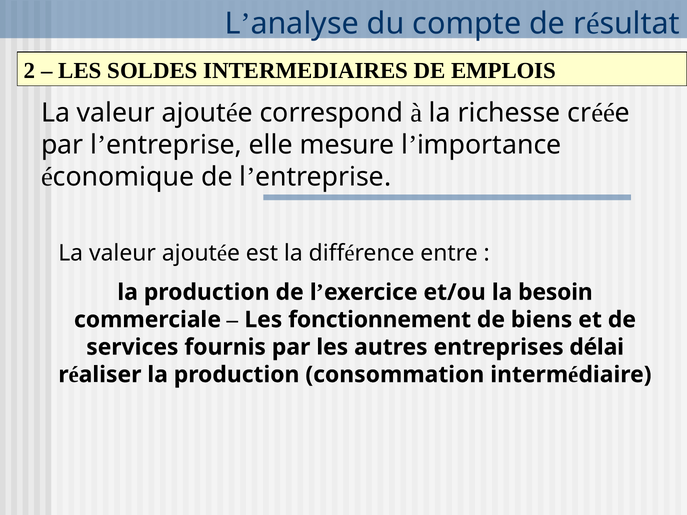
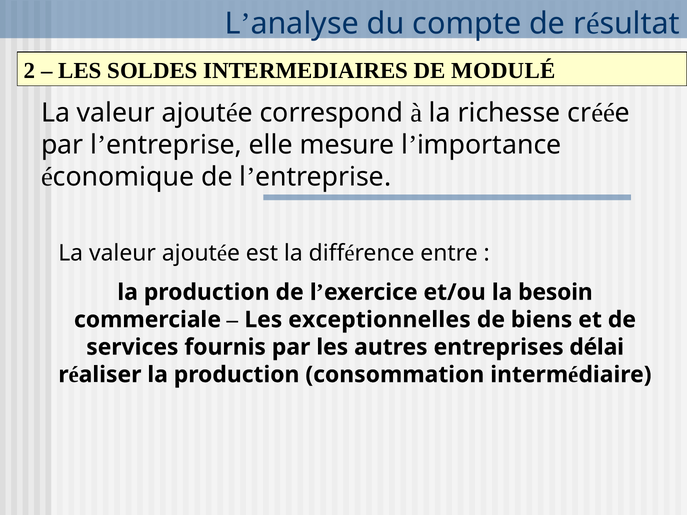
EMPLOIS: EMPLOIS -> MODULÉ
fonctionnement: fonctionnement -> exceptionnelles
